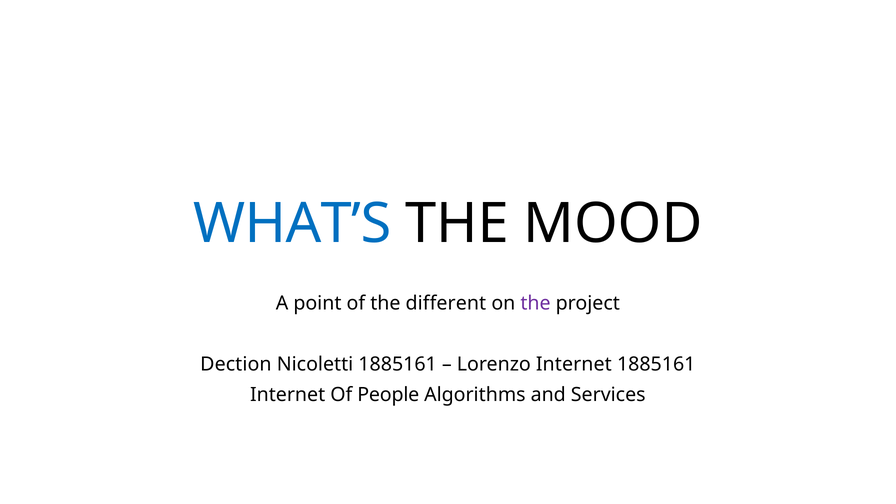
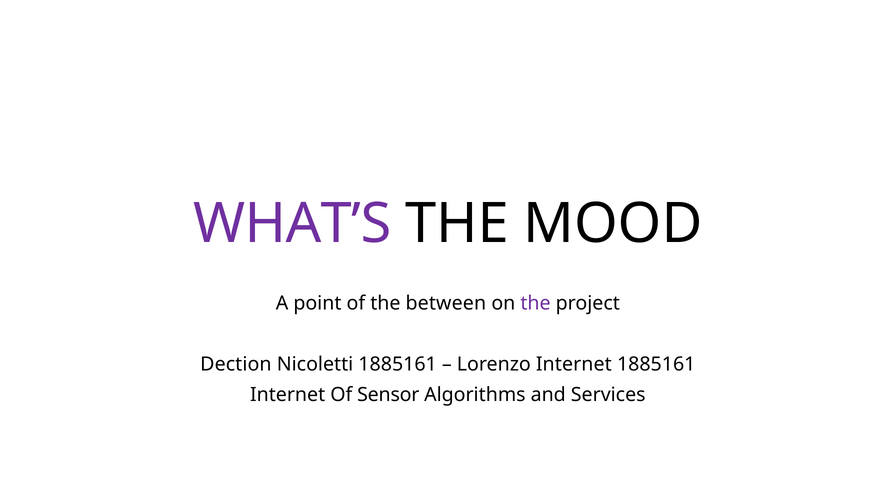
WHAT’S colour: blue -> purple
different: different -> between
People: People -> Sensor
